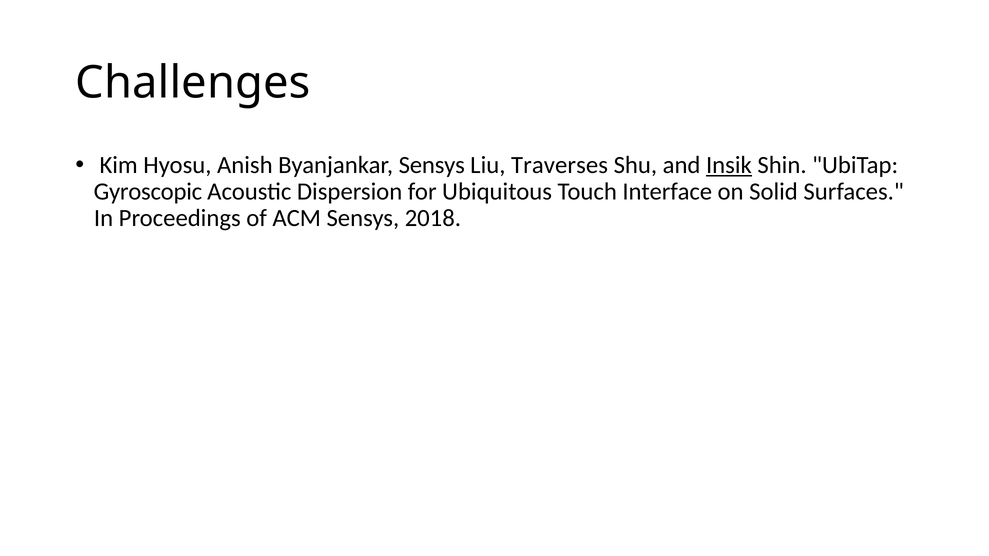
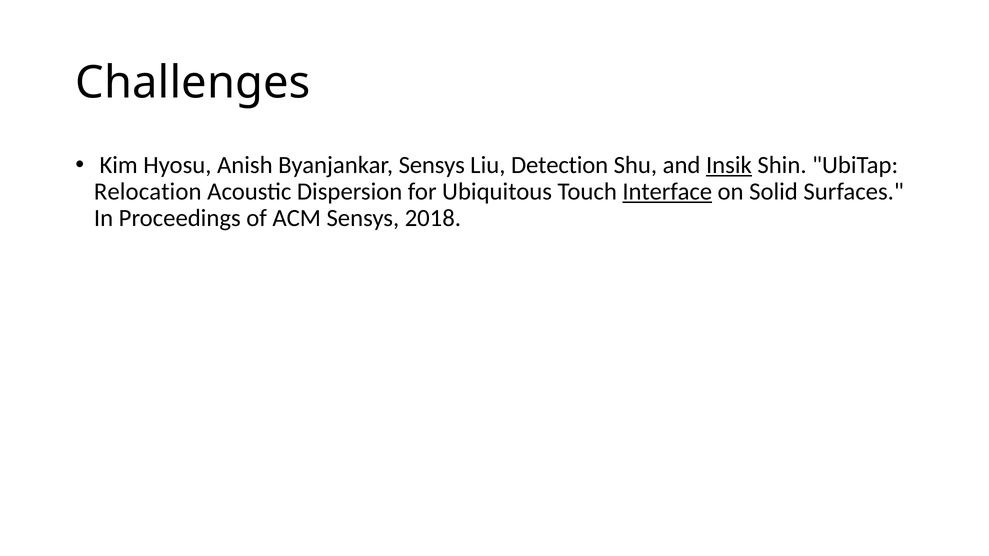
Traverses: Traverses -> Detection
Gyroscopic: Gyroscopic -> Relocation
Interface underline: none -> present
